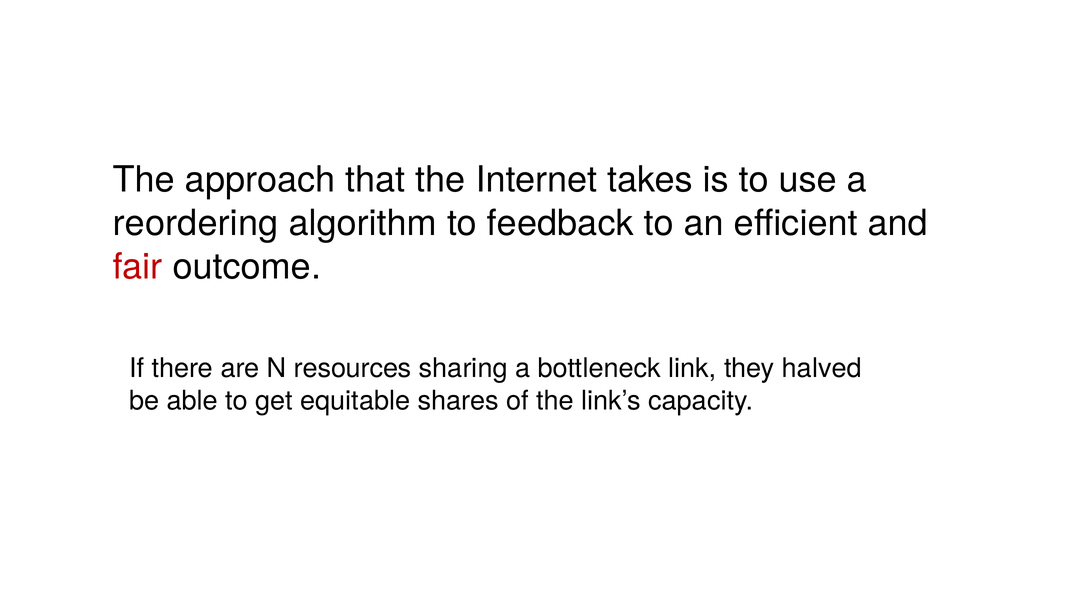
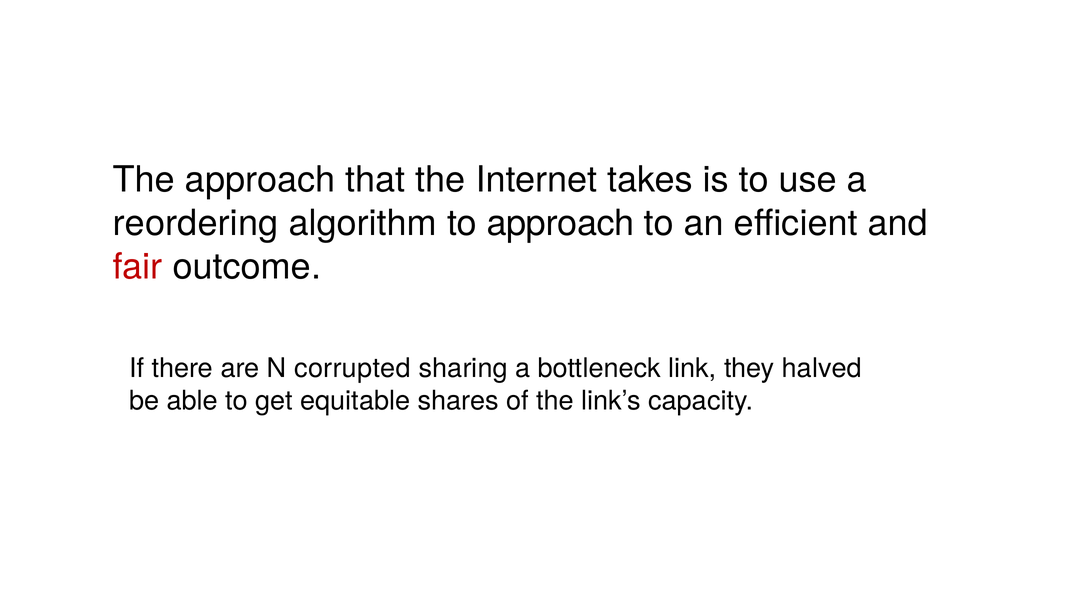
to feedback: feedback -> approach
resources: resources -> corrupted
